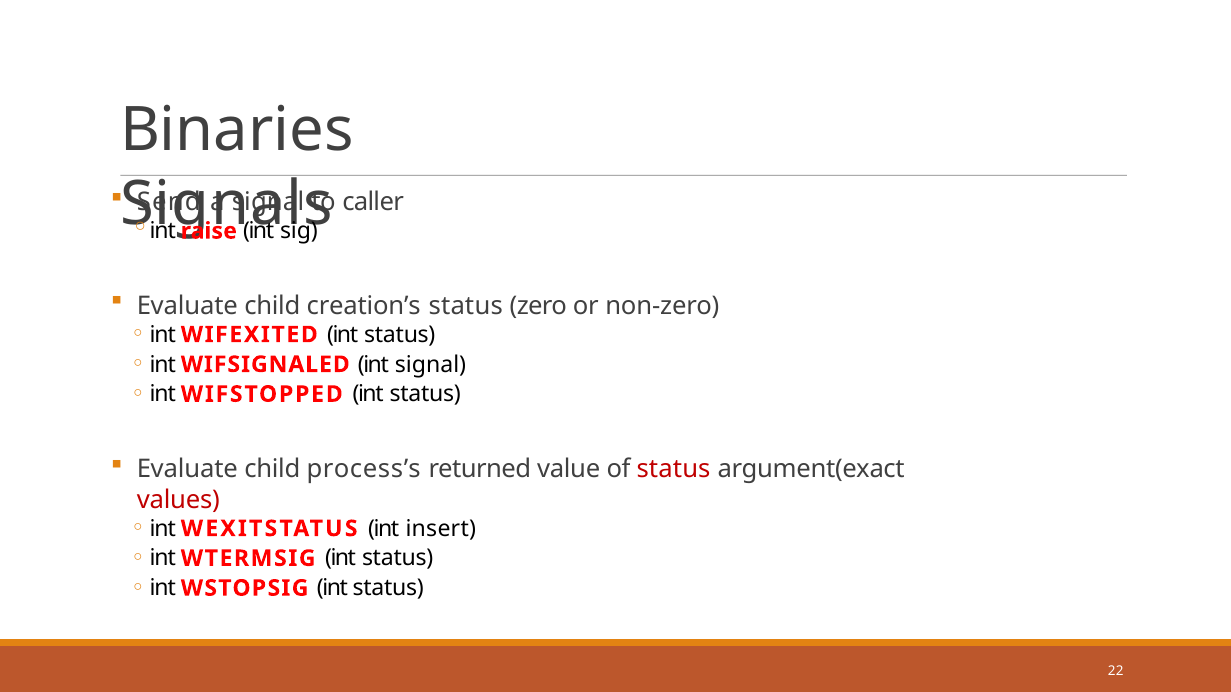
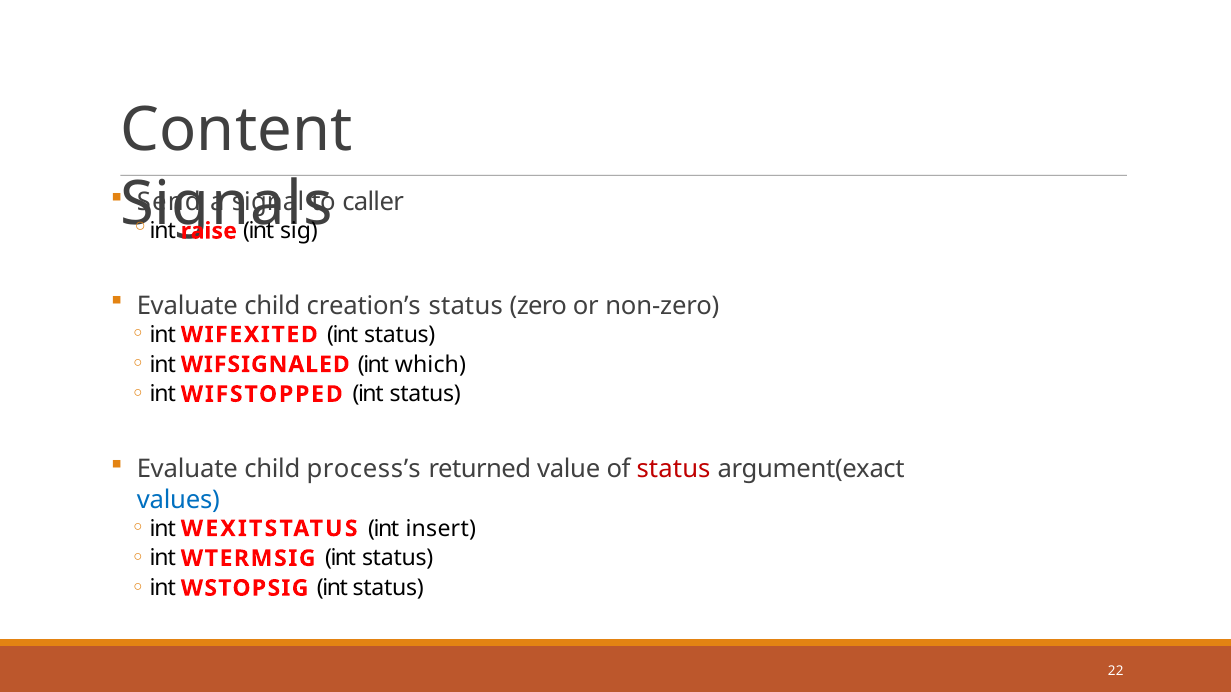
Binaries: Binaries -> Content
int signal: signal -> which
values colour: red -> blue
